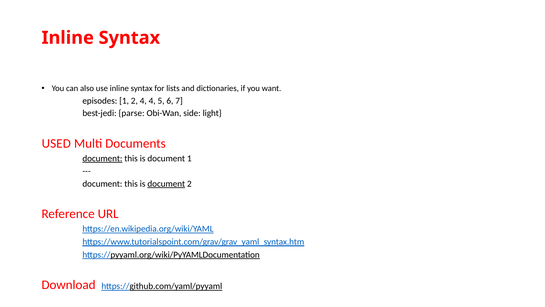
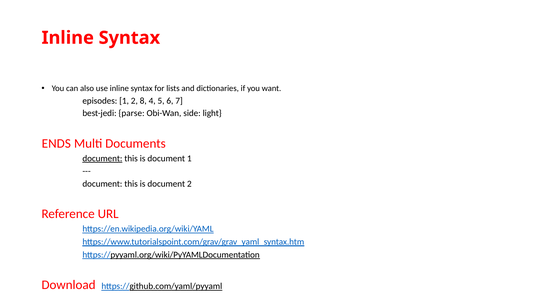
2 4: 4 -> 8
USED: USED -> ENDS
document at (166, 183) underline: present -> none
